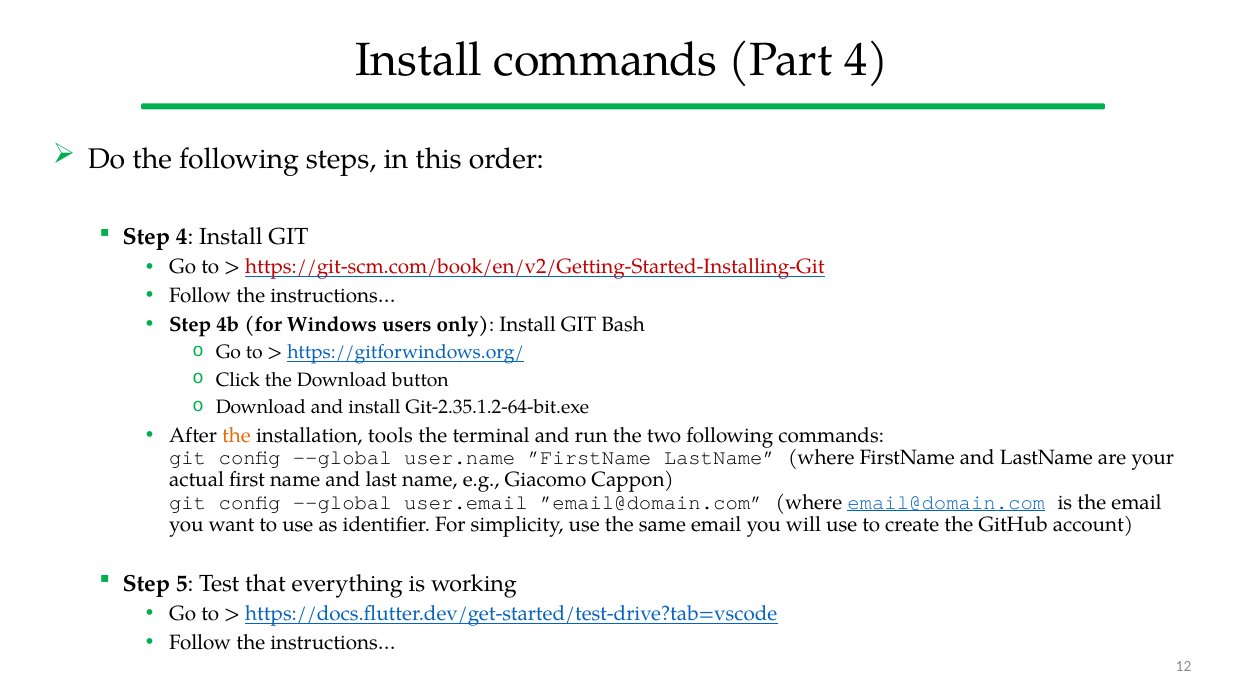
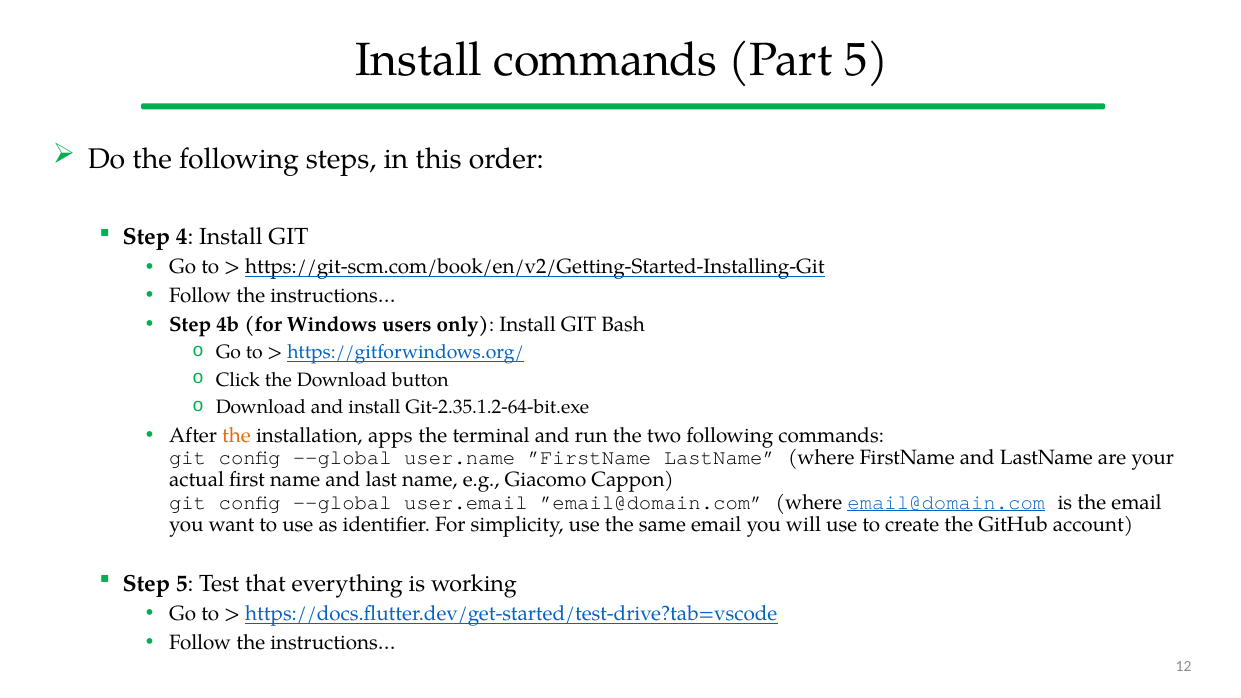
Part 4: 4 -> 5
https://git-scm.com/book/en/v2/Getting-Started-Installing-Git colour: red -> black
tools: tools -> apps
